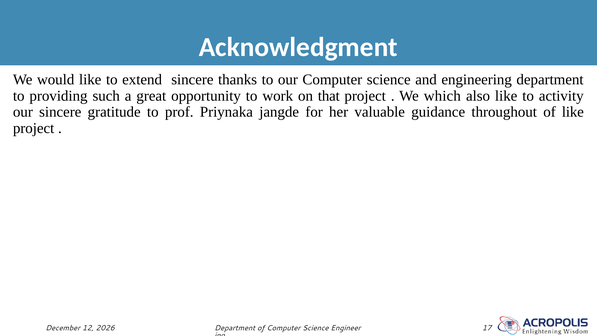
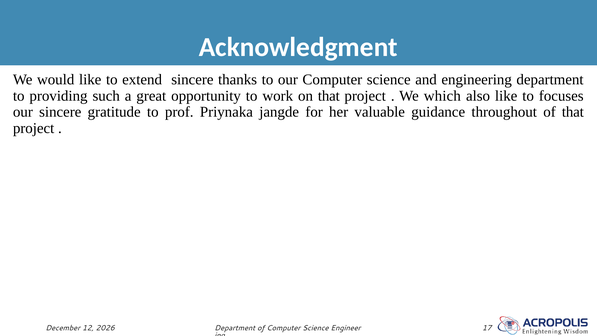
activity: activity -> focuses
of like: like -> that
